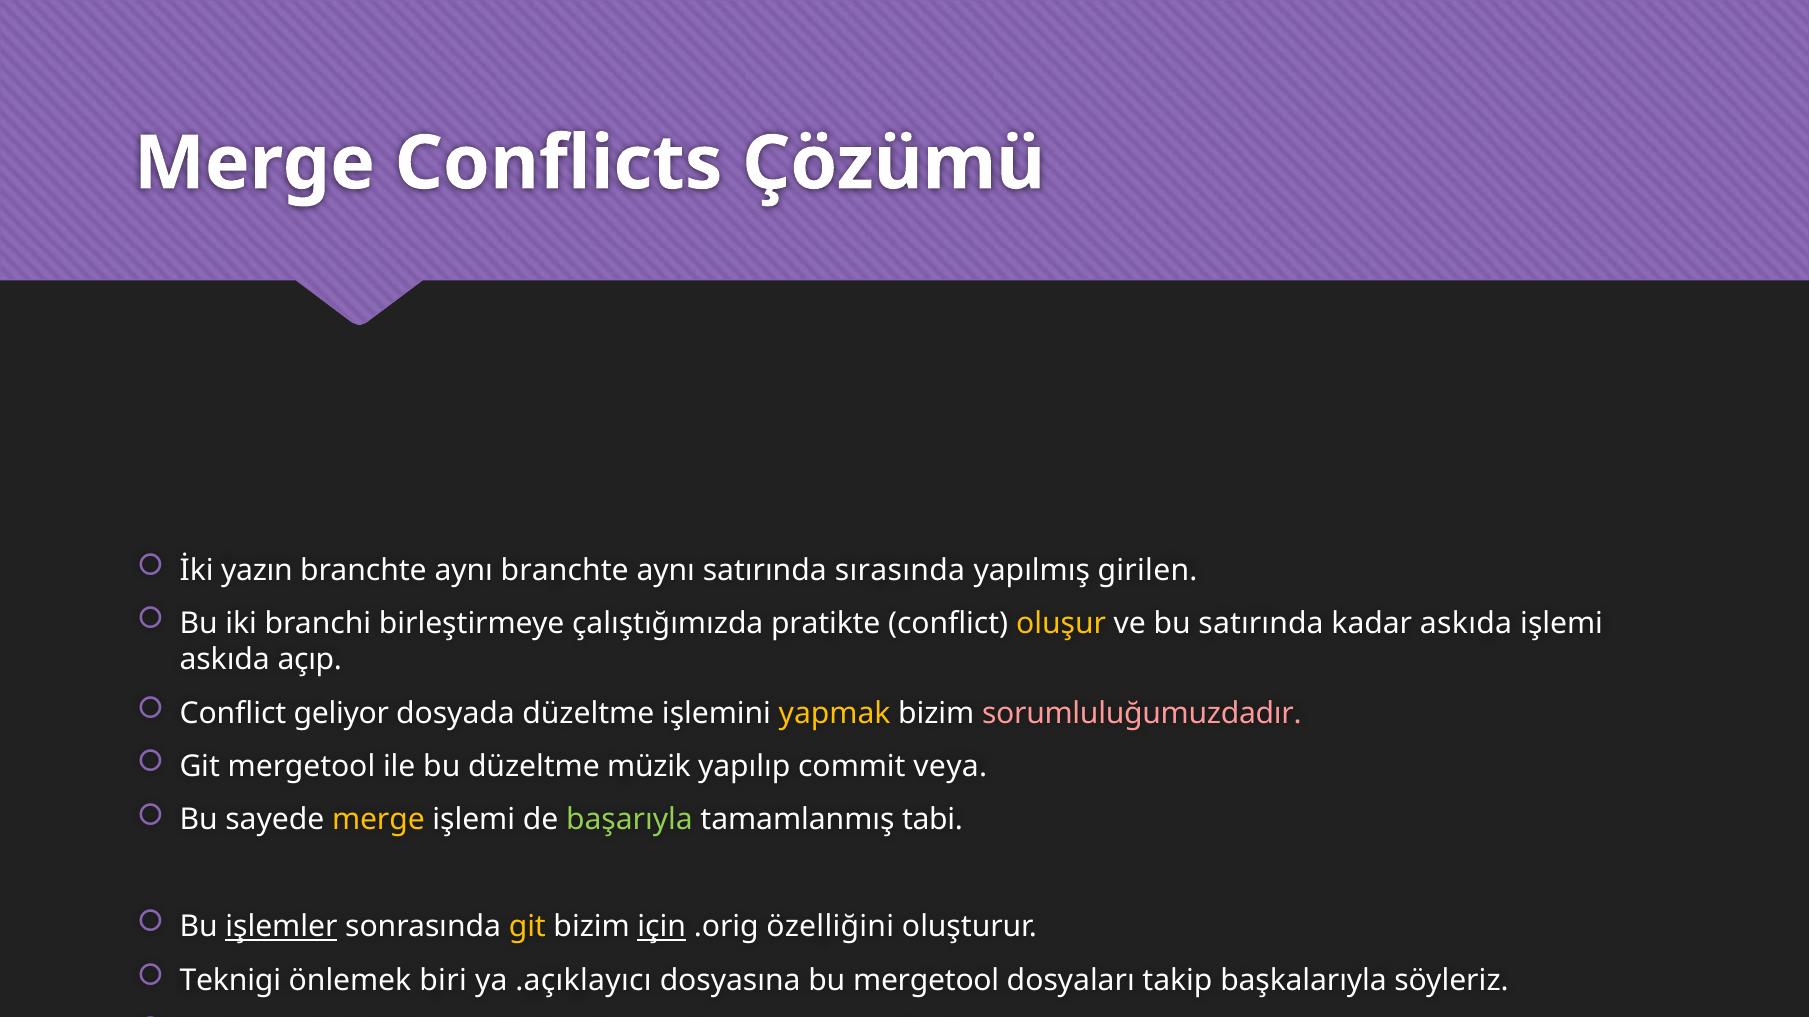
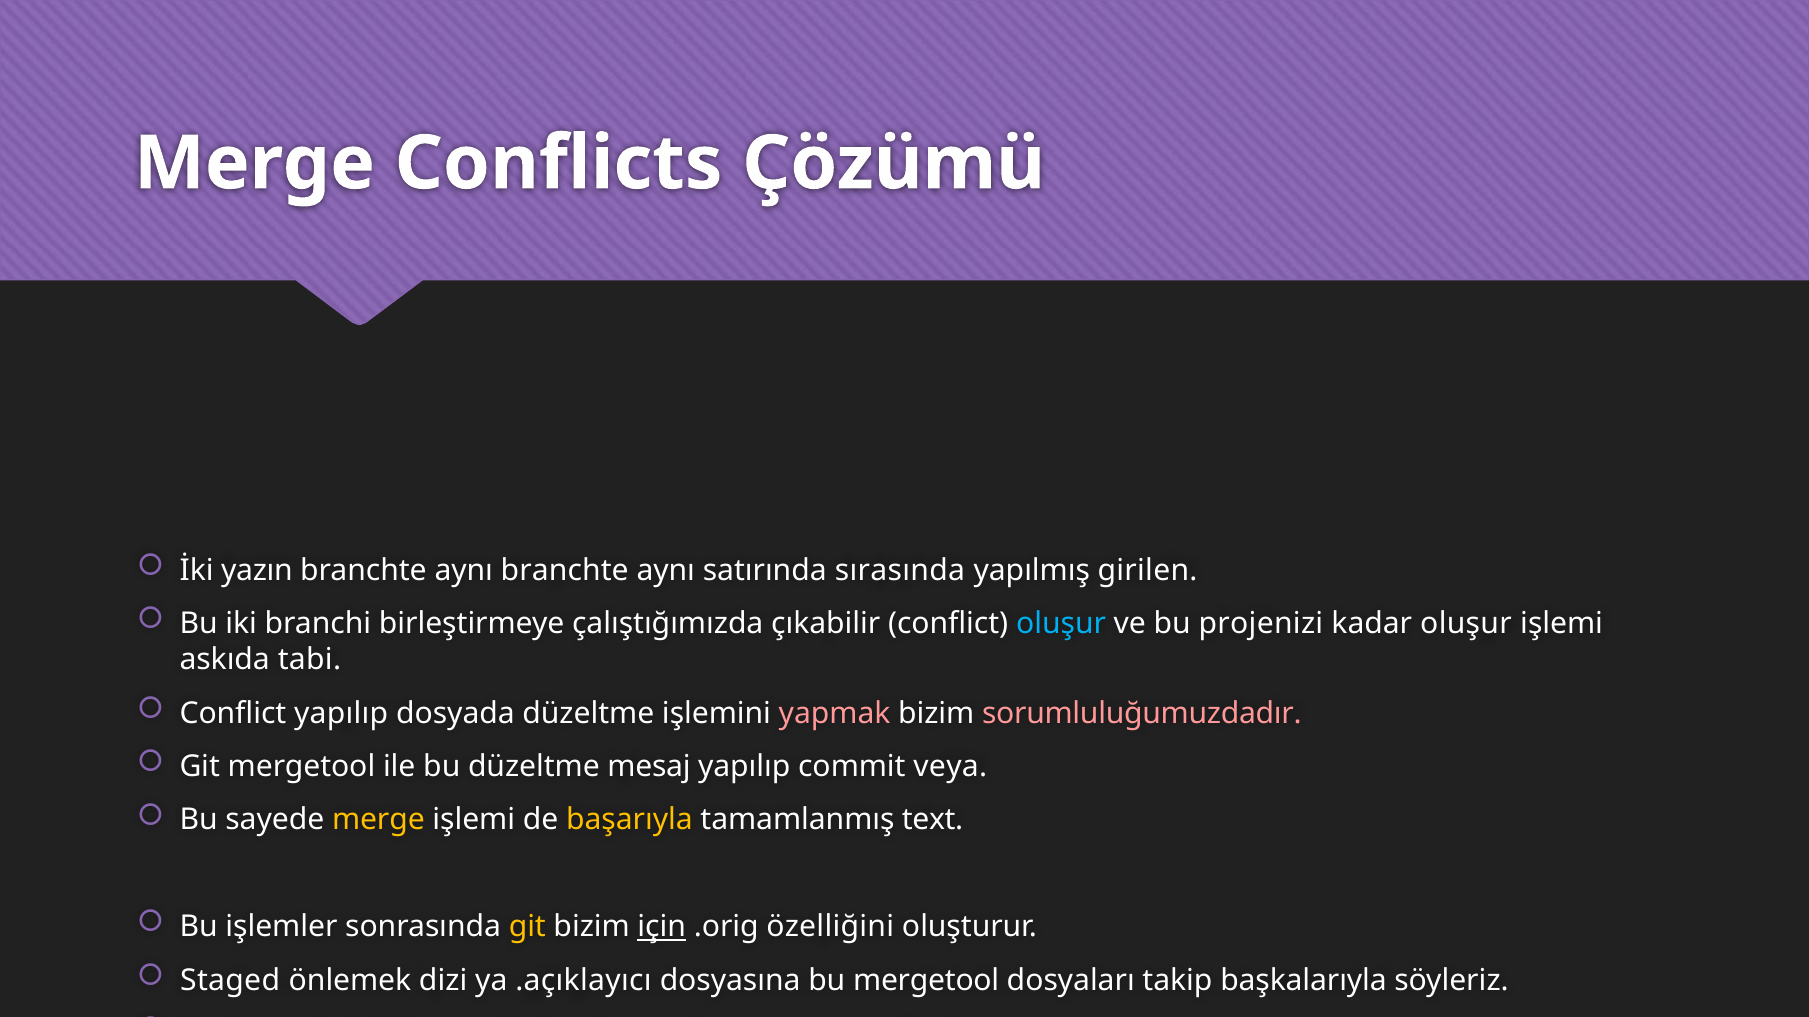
pratikte: pratikte -> çıkabilir
oluşur at (1061, 624) colour: yellow -> light blue
bu satırında: satırında -> projenizi
kadar askıda: askıda -> oluşur
açıp: açıp -> tabi
Conflict geliyor: geliyor -> yapılıp
yapmak colour: yellow -> pink
müzik: müzik -> mesaj
başarıyla colour: light green -> yellow
tabi: tabi -> text
işlemler underline: present -> none
Teknigi: Teknigi -> Staged
biri: biri -> dizi
